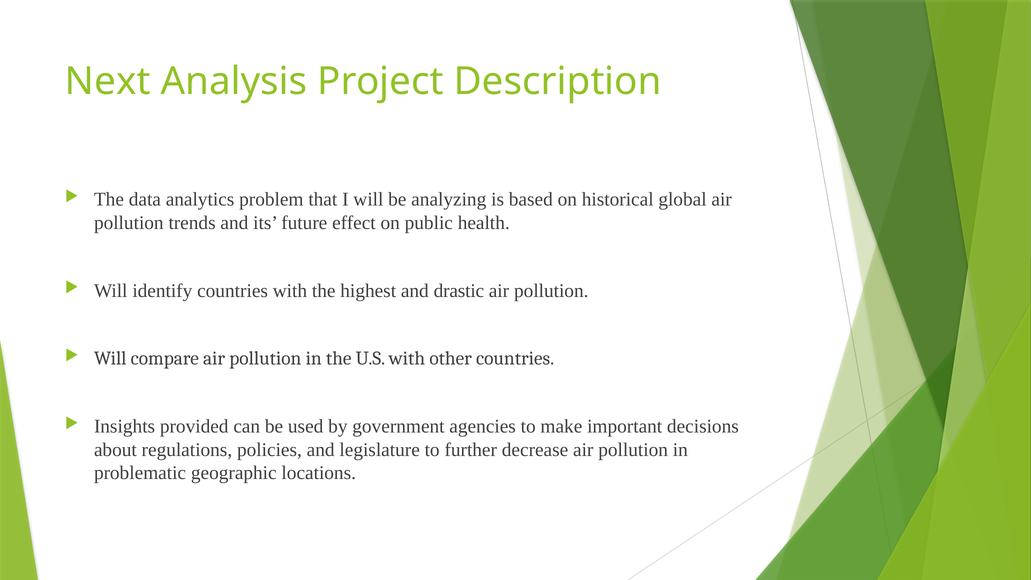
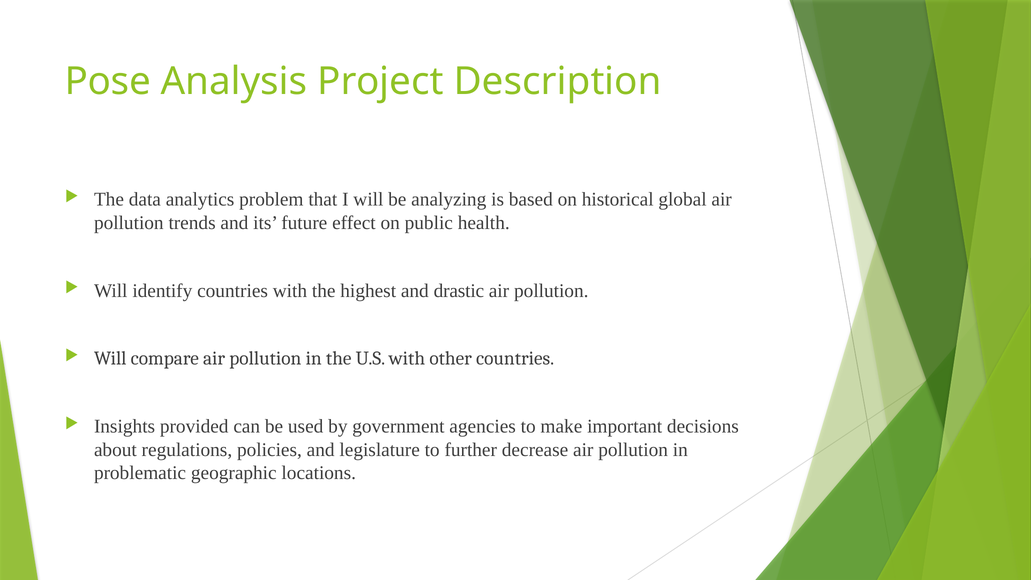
Next: Next -> Pose
